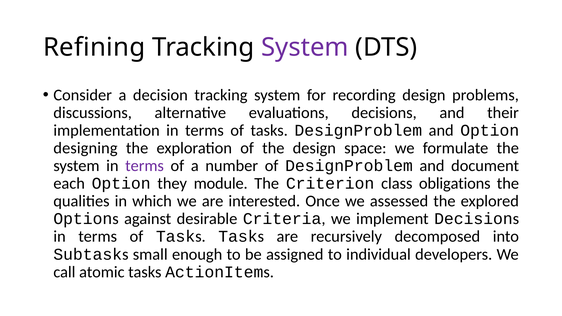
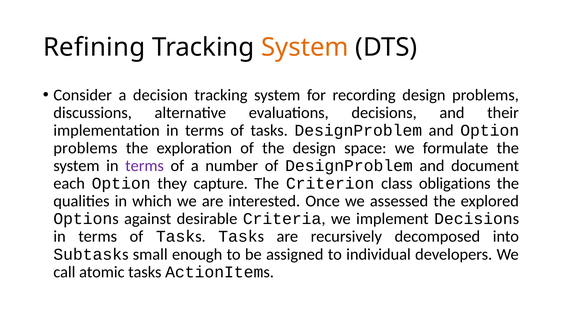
System at (305, 47) colour: purple -> orange
designing at (85, 148): designing -> problems
module: module -> capture
